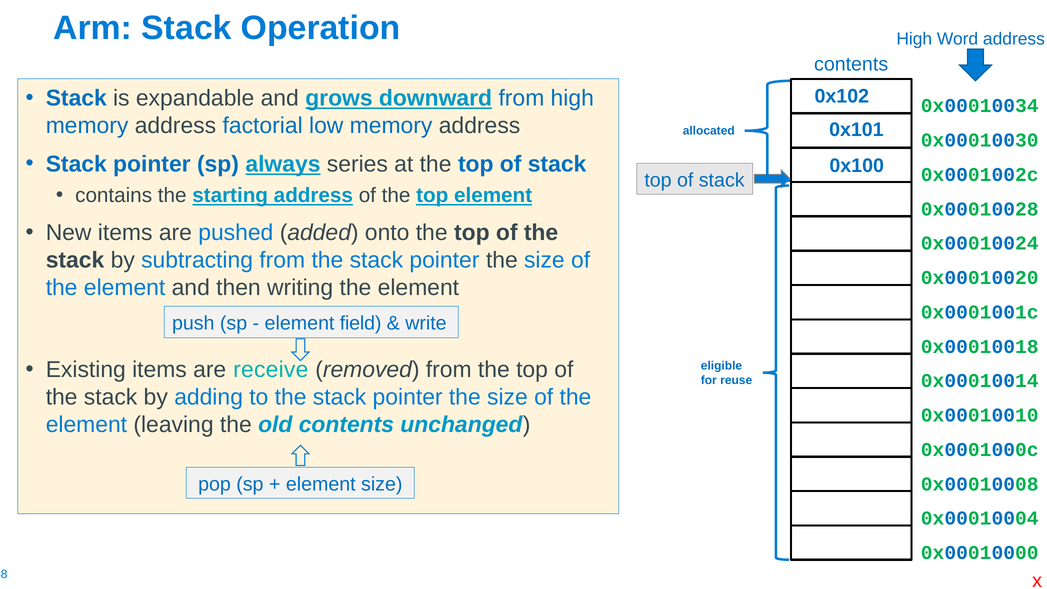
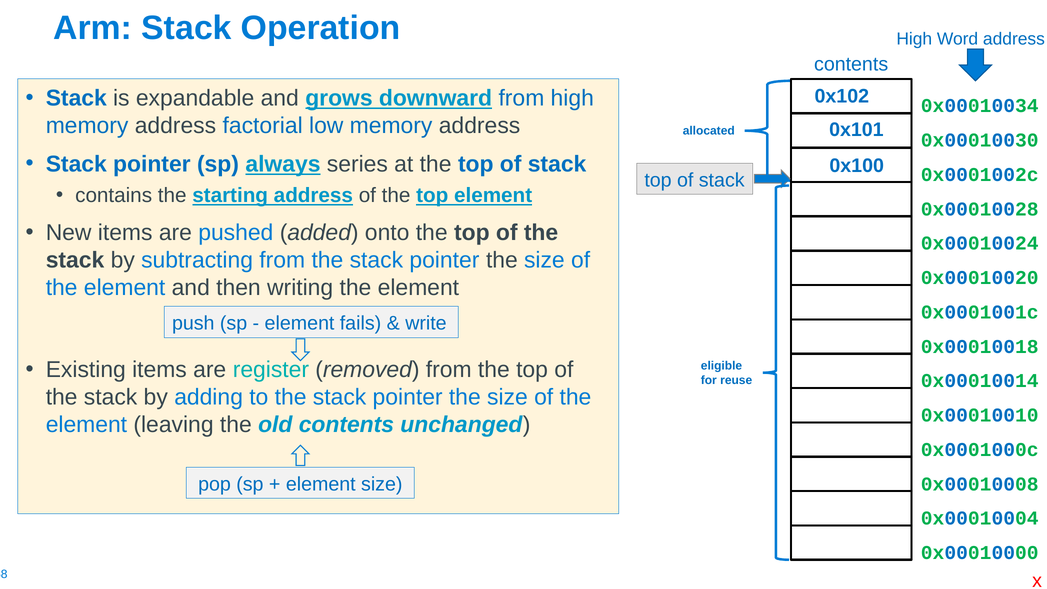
field: field -> fails
receive: receive -> register
